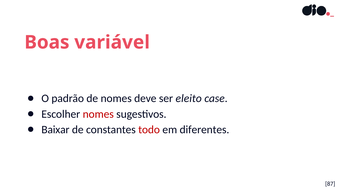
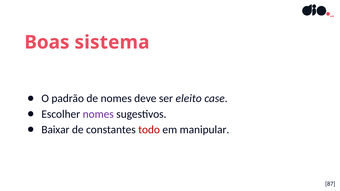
variável: variável -> sistema
nomes at (98, 114) colour: red -> purple
diferentes: diferentes -> manipular
